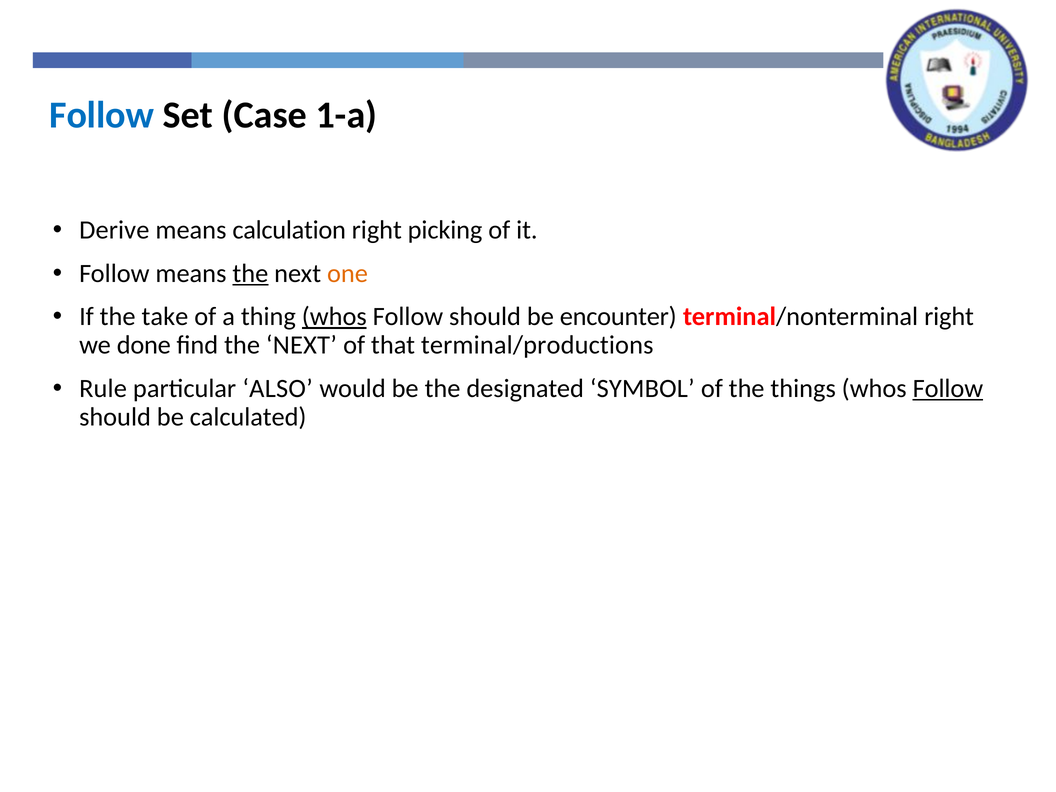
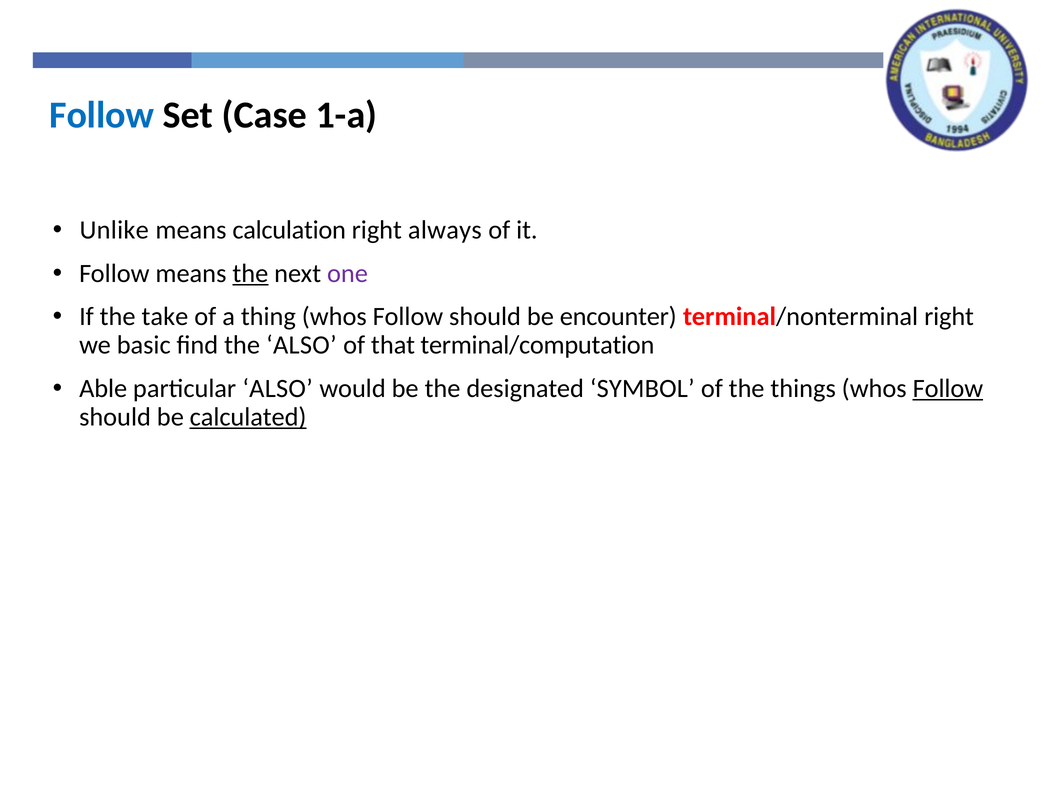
Derive: Derive -> Unlike
picking: picking -> always
one colour: orange -> purple
whos at (334, 317) underline: present -> none
done: done -> basic
find the NEXT: NEXT -> ALSO
terminal/productions: terminal/productions -> terminal/computation
Rule: Rule -> Able
calculated underline: none -> present
